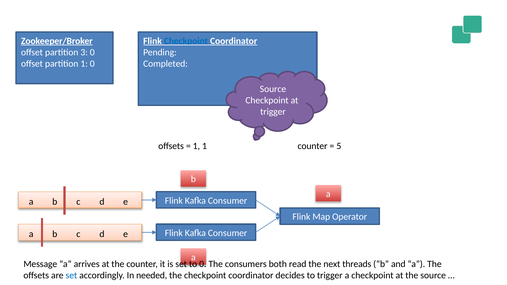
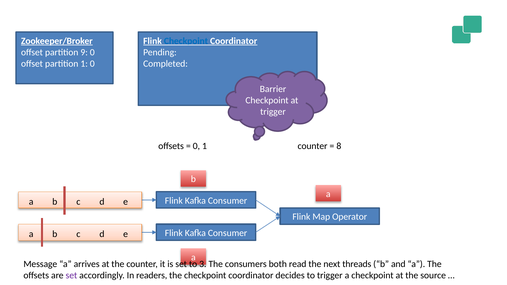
3: 3 -> 9
Source at (273, 89): Source -> Barrier
1 at (196, 146): 1 -> 0
5: 5 -> 8
to 0: 0 -> 3
set at (71, 276) colour: blue -> purple
needed: needed -> readers
